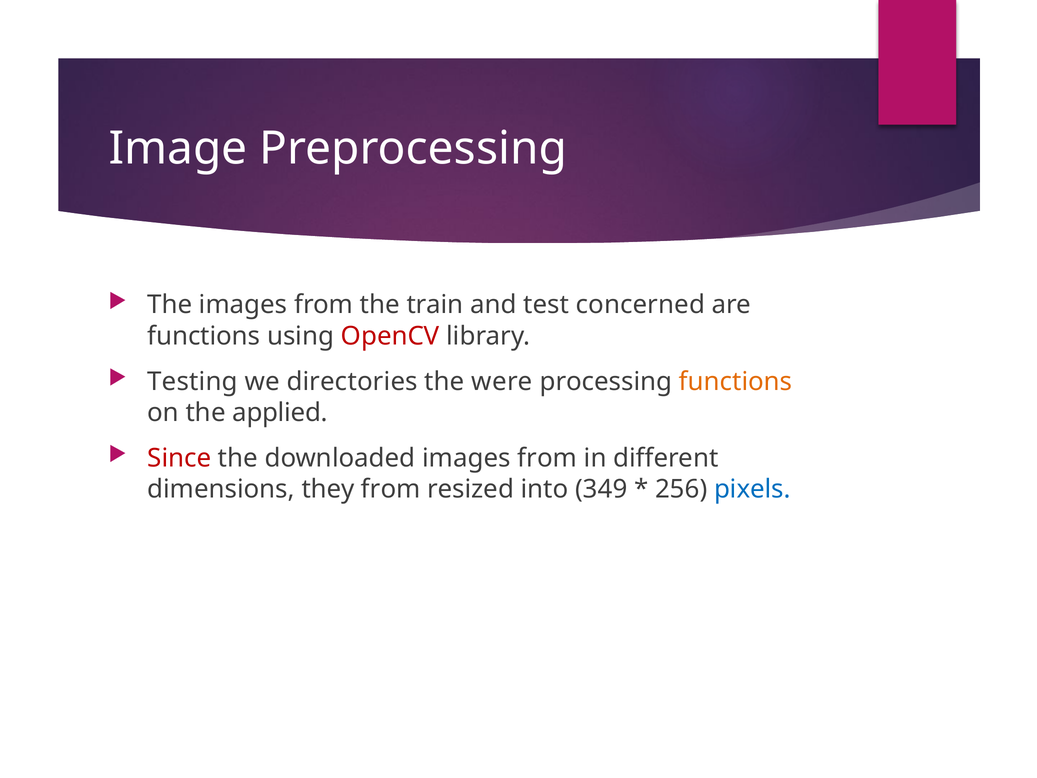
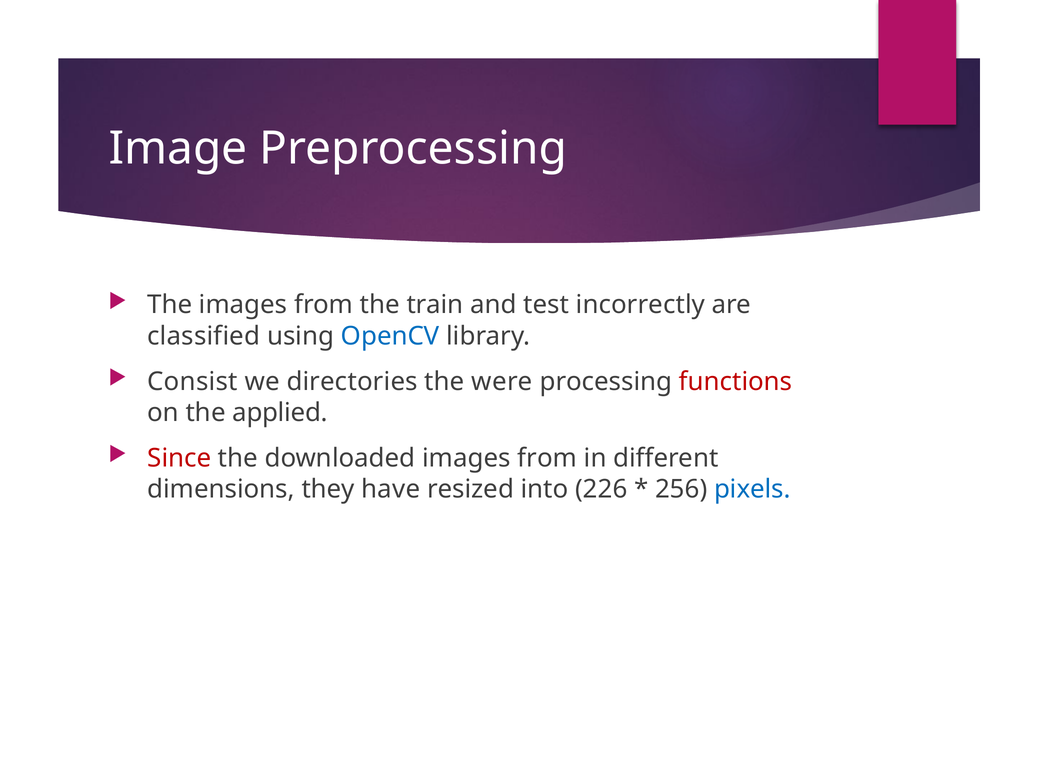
concerned: concerned -> incorrectly
functions at (204, 336): functions -> classified
OpenCV colour: red -> blue
Testing: Testing -> Consist
functions at (736, 381) colour: orange -> red
they from: from -> have
349: 349 -> 226
